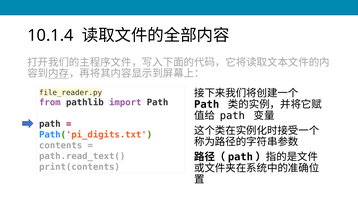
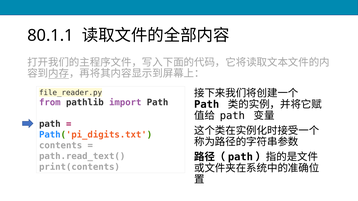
10.1.4: 10.1.4 -> 80.1.1
